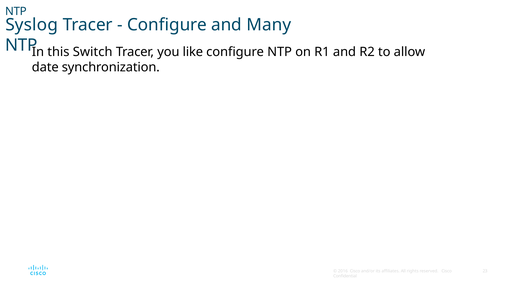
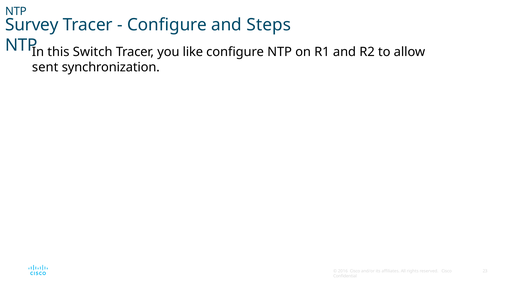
Syslog: Syslog -> Survey
Many: Many -> Steps
date: date -> sent
